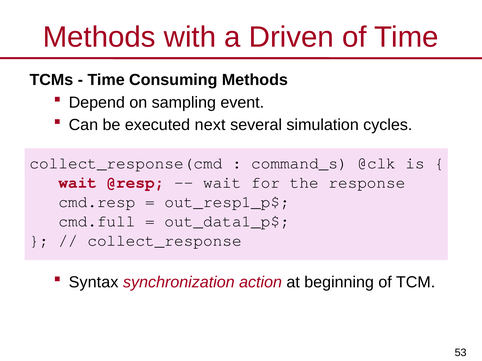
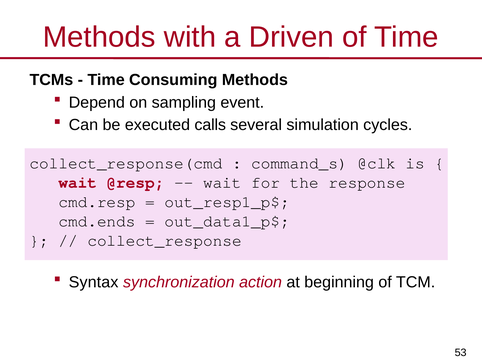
next: next -> calls
cmd.full: cmd.full -> cmd.ends
